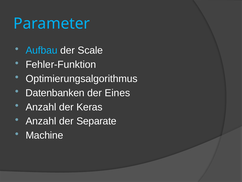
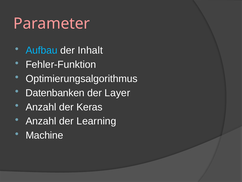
Parameter colour: light blue -> pink
Scale: Scale -> Inhalt
Eines: Eines -> Layer
Separate: Separate -> Learning
